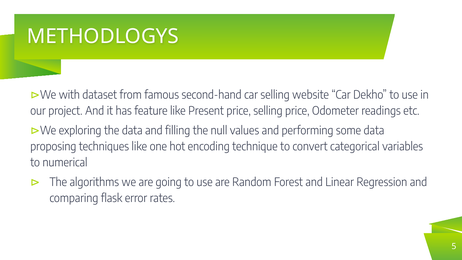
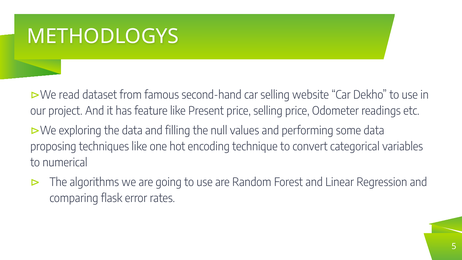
with: with -> read
